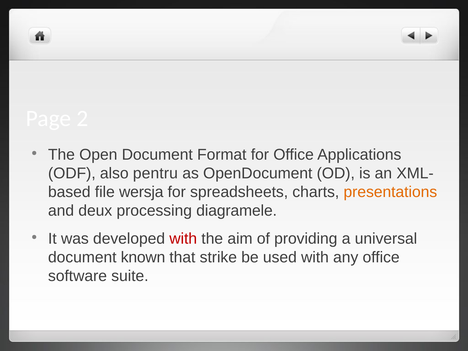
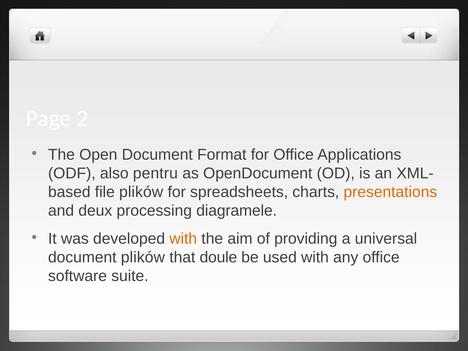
file wersja: wersja -> plików
with at (183, 239) colour: red -> orange
document known: known -> plików
strike: strike -> doule
